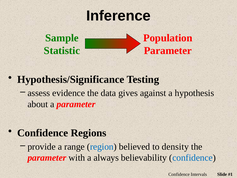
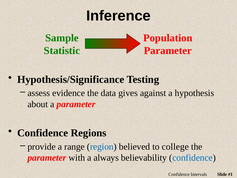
density: density -> college
